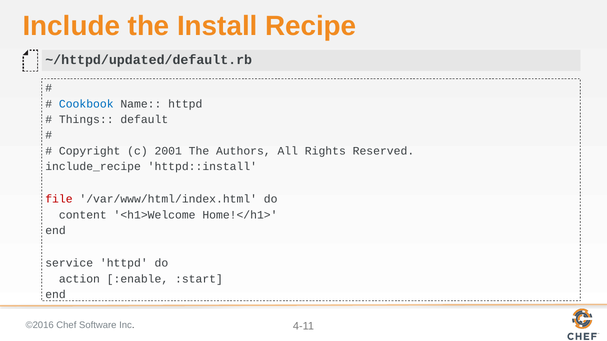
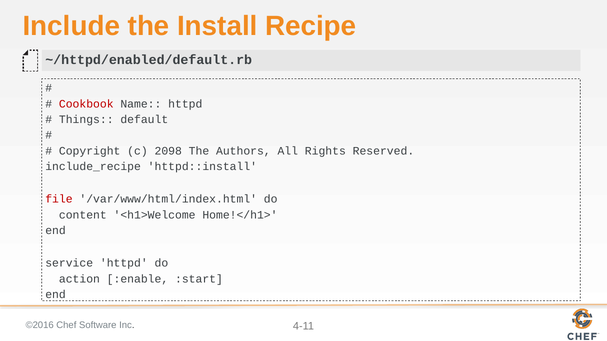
~/httpd/updated/default.rb: ~/httpd/updated/default.rb -> ~/httpd/enabled/default.rb
Cookbook colour: blue -> red
2001: 2001 -> 2098
